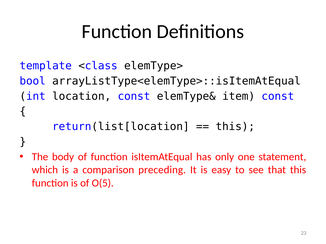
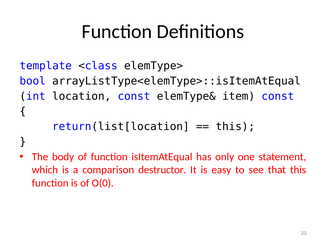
preceding: preceding -> destructor
O(5: O(5 -> O(0
